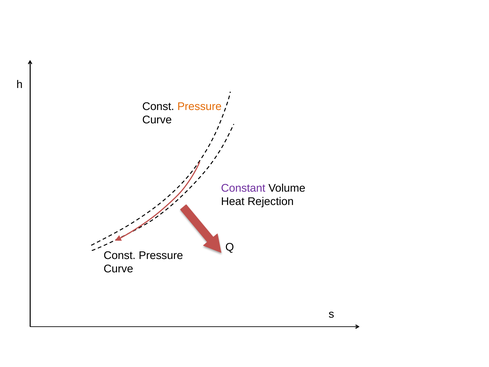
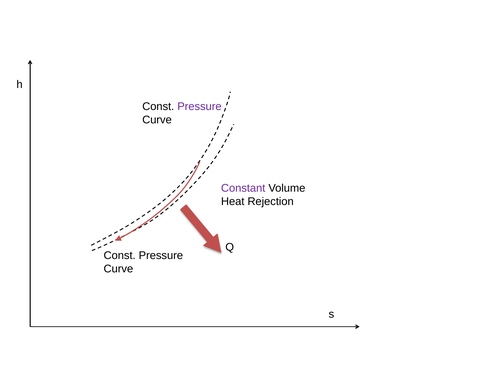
Pressure at (199, 107) colour: orange -> purple
